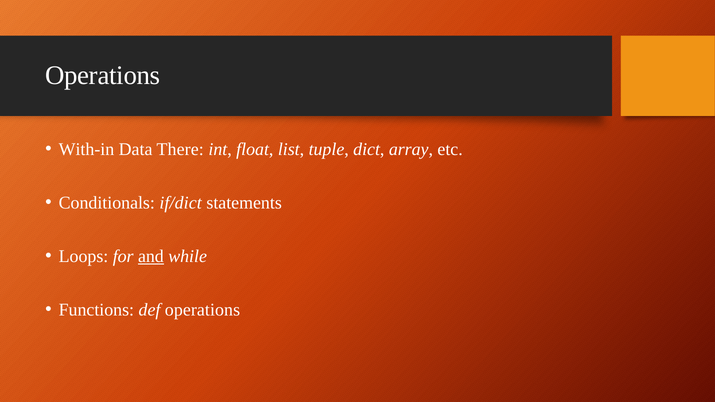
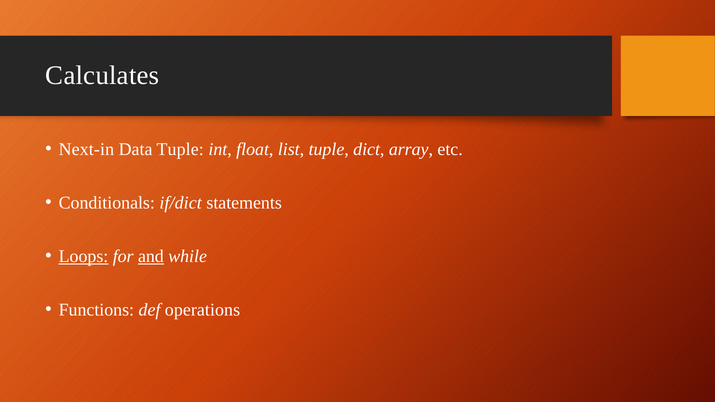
Operations at (103, 76): Operations -> Calculates
With-in: With-in -> Next-in
Data There: There -> Tuple
Loops underline: none -> present
